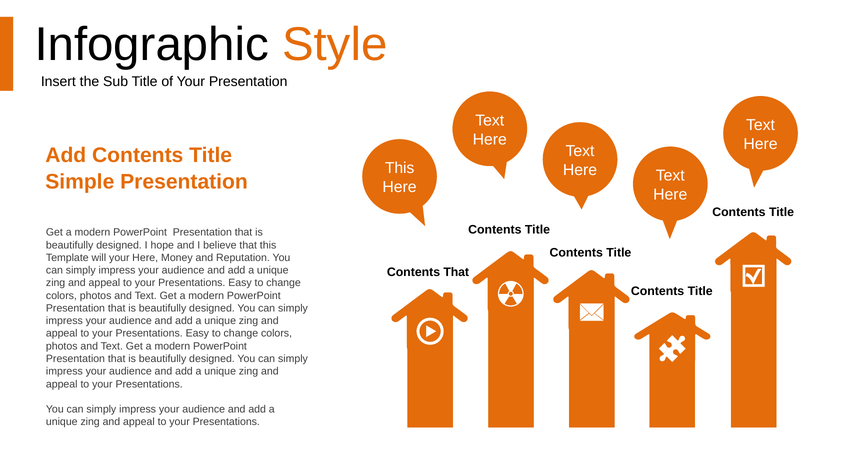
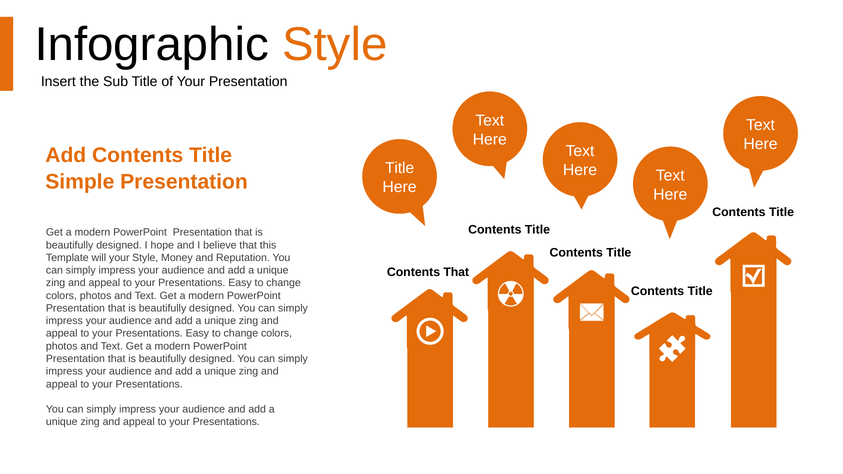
This at (400, 168): This -> Title
your Here: Here -> Style
